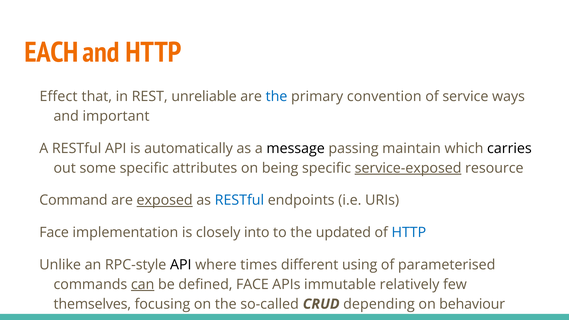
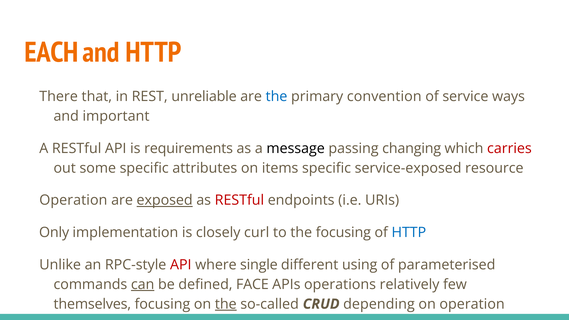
Effect: Effect -> There
automatically: automatically -> requirements
maintain: maintain -> changing
carries colour: black -> red
being: being -> items
service-exposed underline: present -> none
Command at (73, 200): Command -> Operation
RESTful at (239, 200) colour: blue -> red
Face at (54, 233): Face -> Only
into: into -> curl
the updated: updated -> focusing
API at (181, 265) colour: black -> red
times: times -> single
immutable: immutable -> operations
the at (226, 304) underline: none -> present
on behaviour: behaviour -> operation
